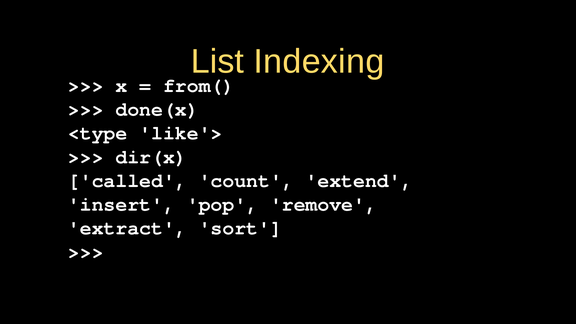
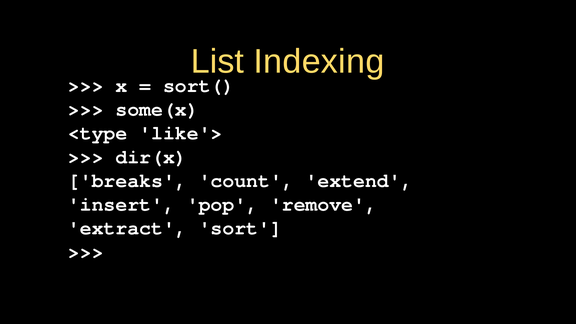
from(: from( -> sort(
done(x: done(x -> some(x
called: called -> breaks
